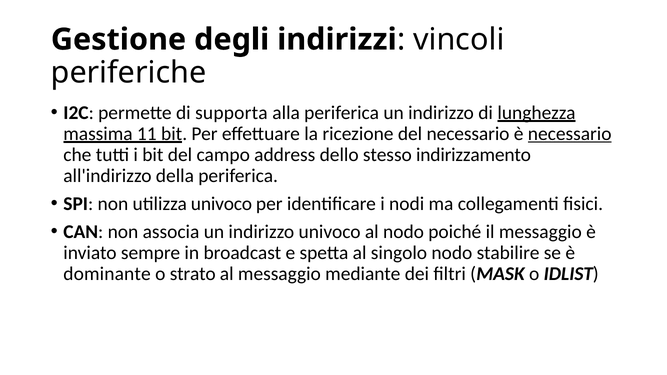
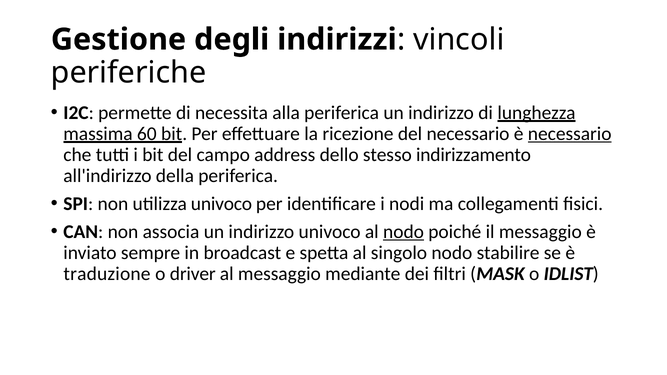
supporta: supporta -> necessita
11: 11 -> 60
nodo at (404, 232) underline: none -> present
dominante: dominante -> traduzione
strato: strato -> driver
